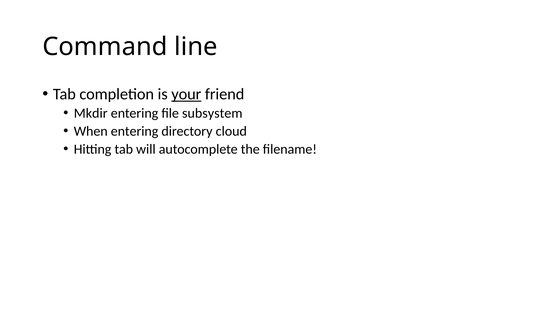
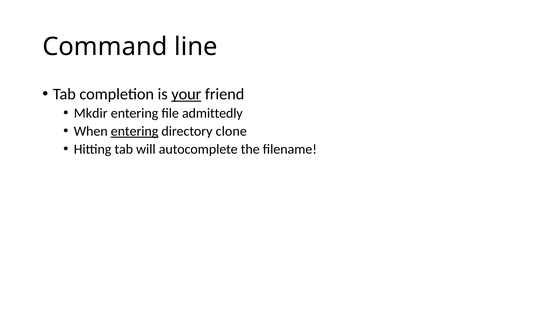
subsystem: subsystem -> admittedly
entering at (135, 131) underline: none -> present
cloud: cloud -> clone
